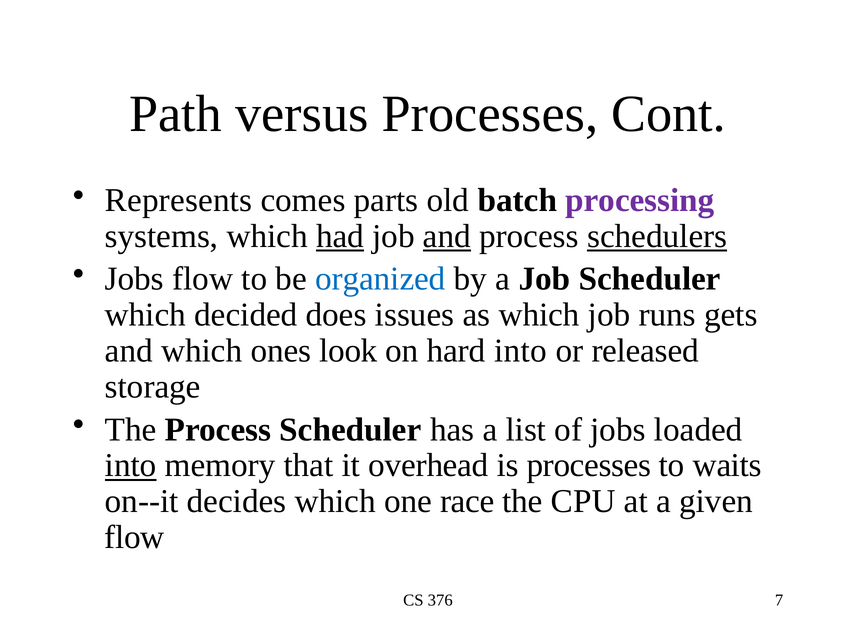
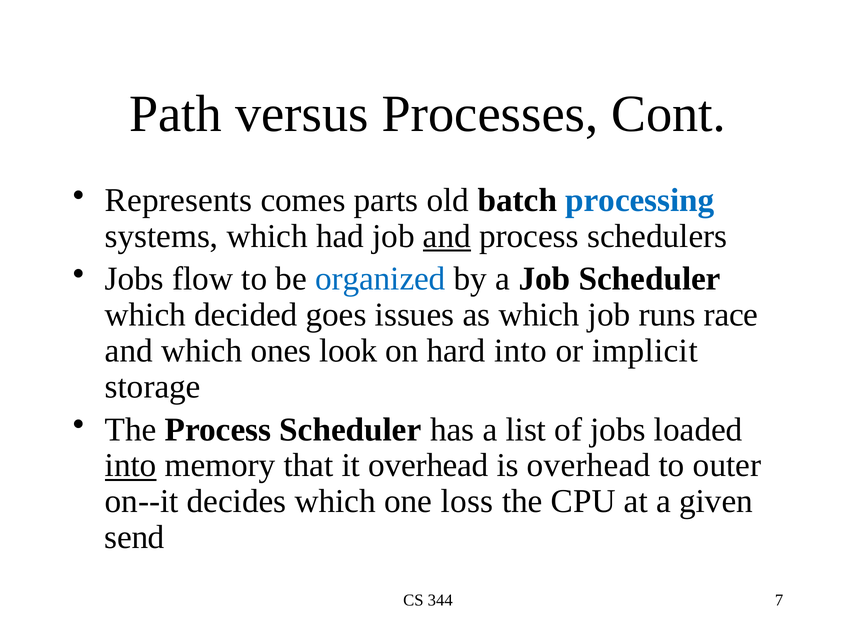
processing colour: purple -> blue
had underline: present -> none
schedulers underline: present -> none
does: does -> goes
gets: gets -> race
released: released -> implicit
is processes: processes -> overhead
waits: waits -> outer
race: race -> loss
flow at (134, 537): flow -> send
376: 376 -> 344
